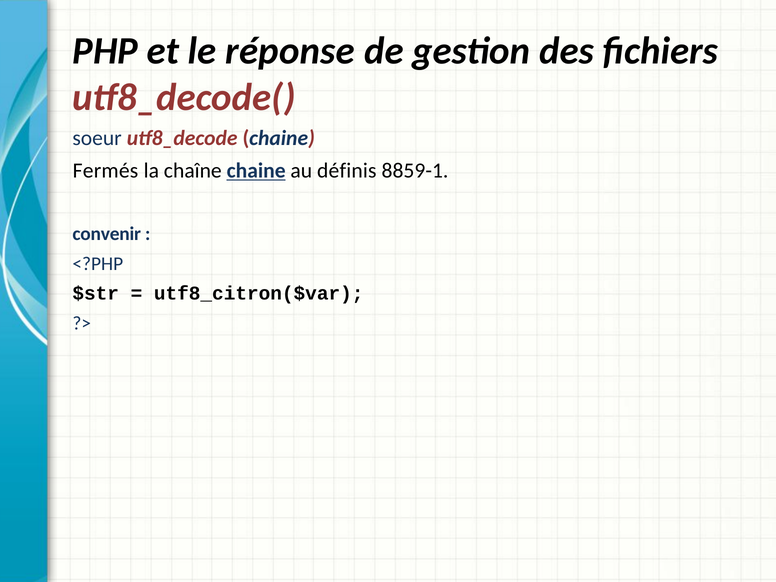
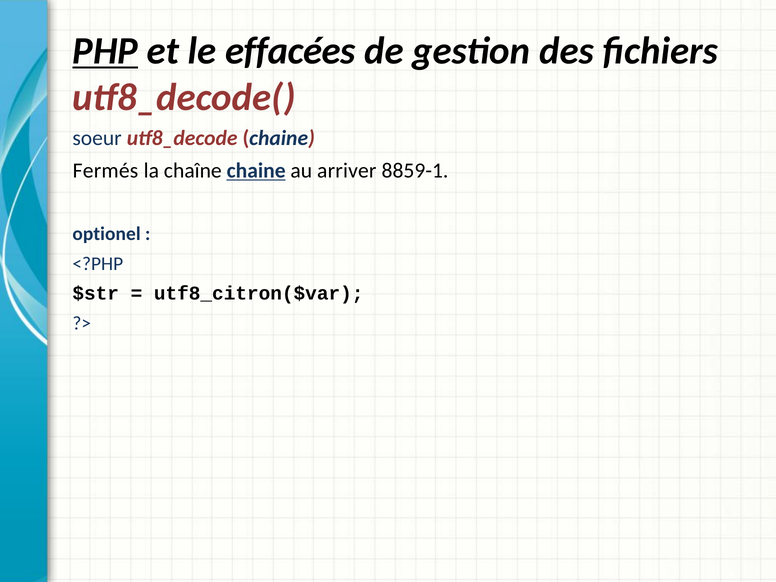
PHP underline: none -> present
réponse: réponse -> effacées
définis: définis -> arriver
convenir: convenir -> optionel
